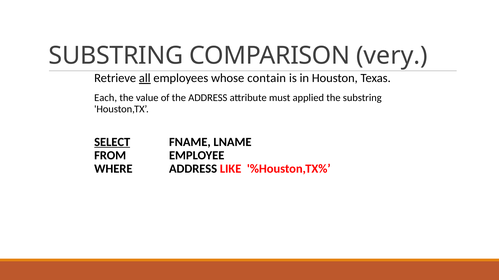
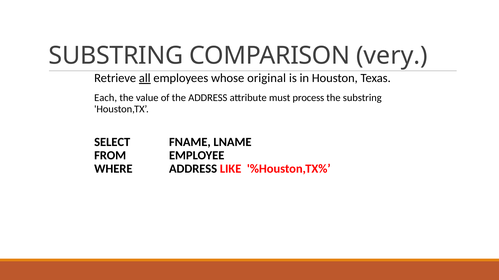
contain: contain -> original
applied: applied -> process
SELECT underline: present -> none
